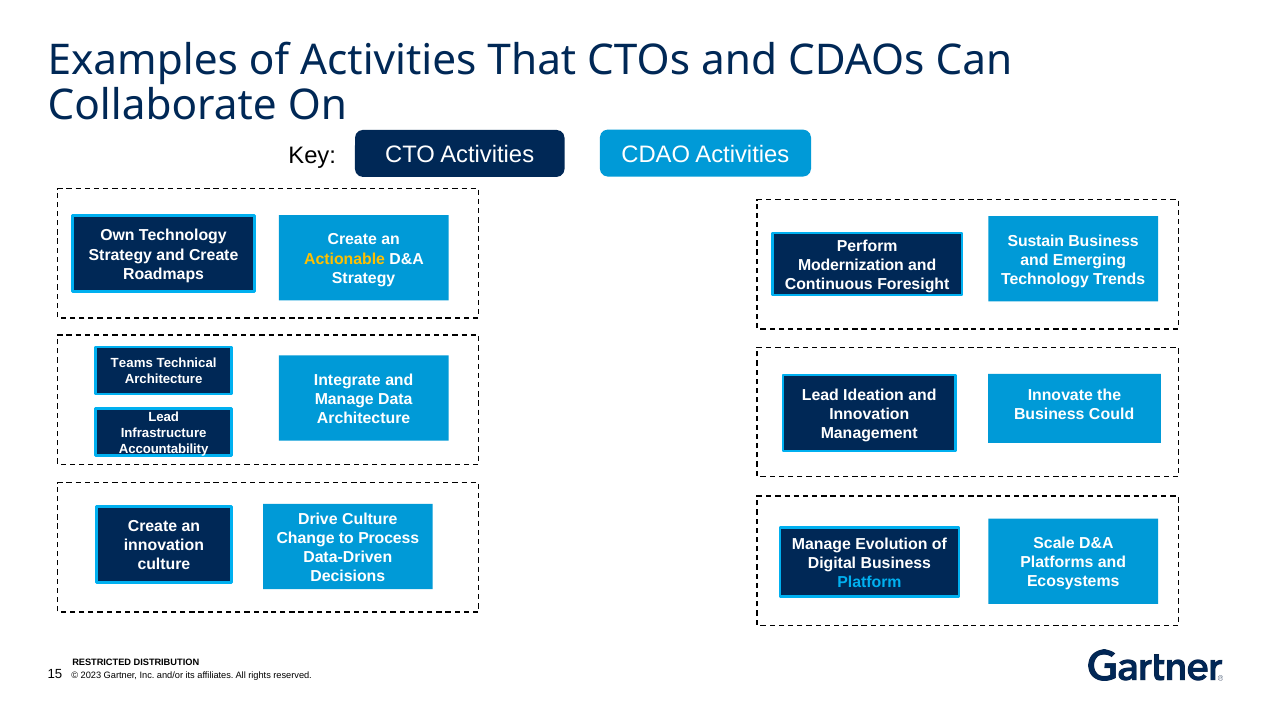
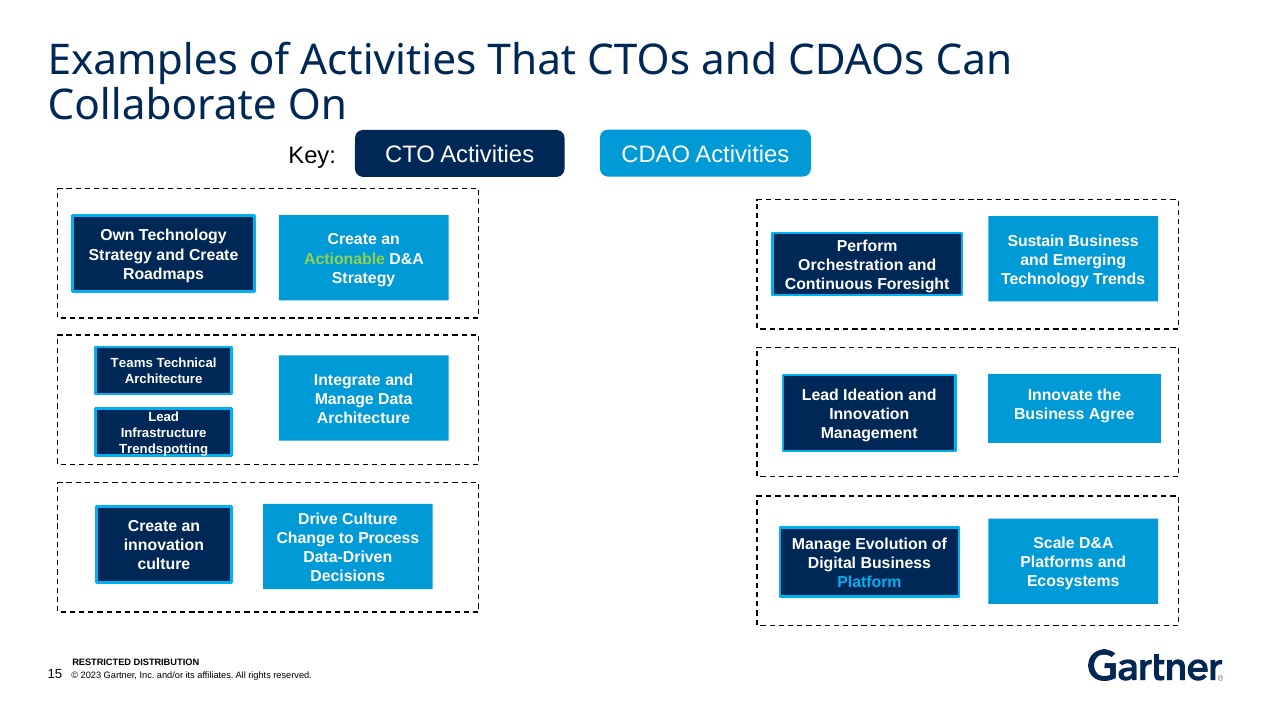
Actionable colour: yellow -> light green
Modernization: Modernization -> Orchestration
Could: Could -> Agree
Accountability: Accountability -> Trendspotting
